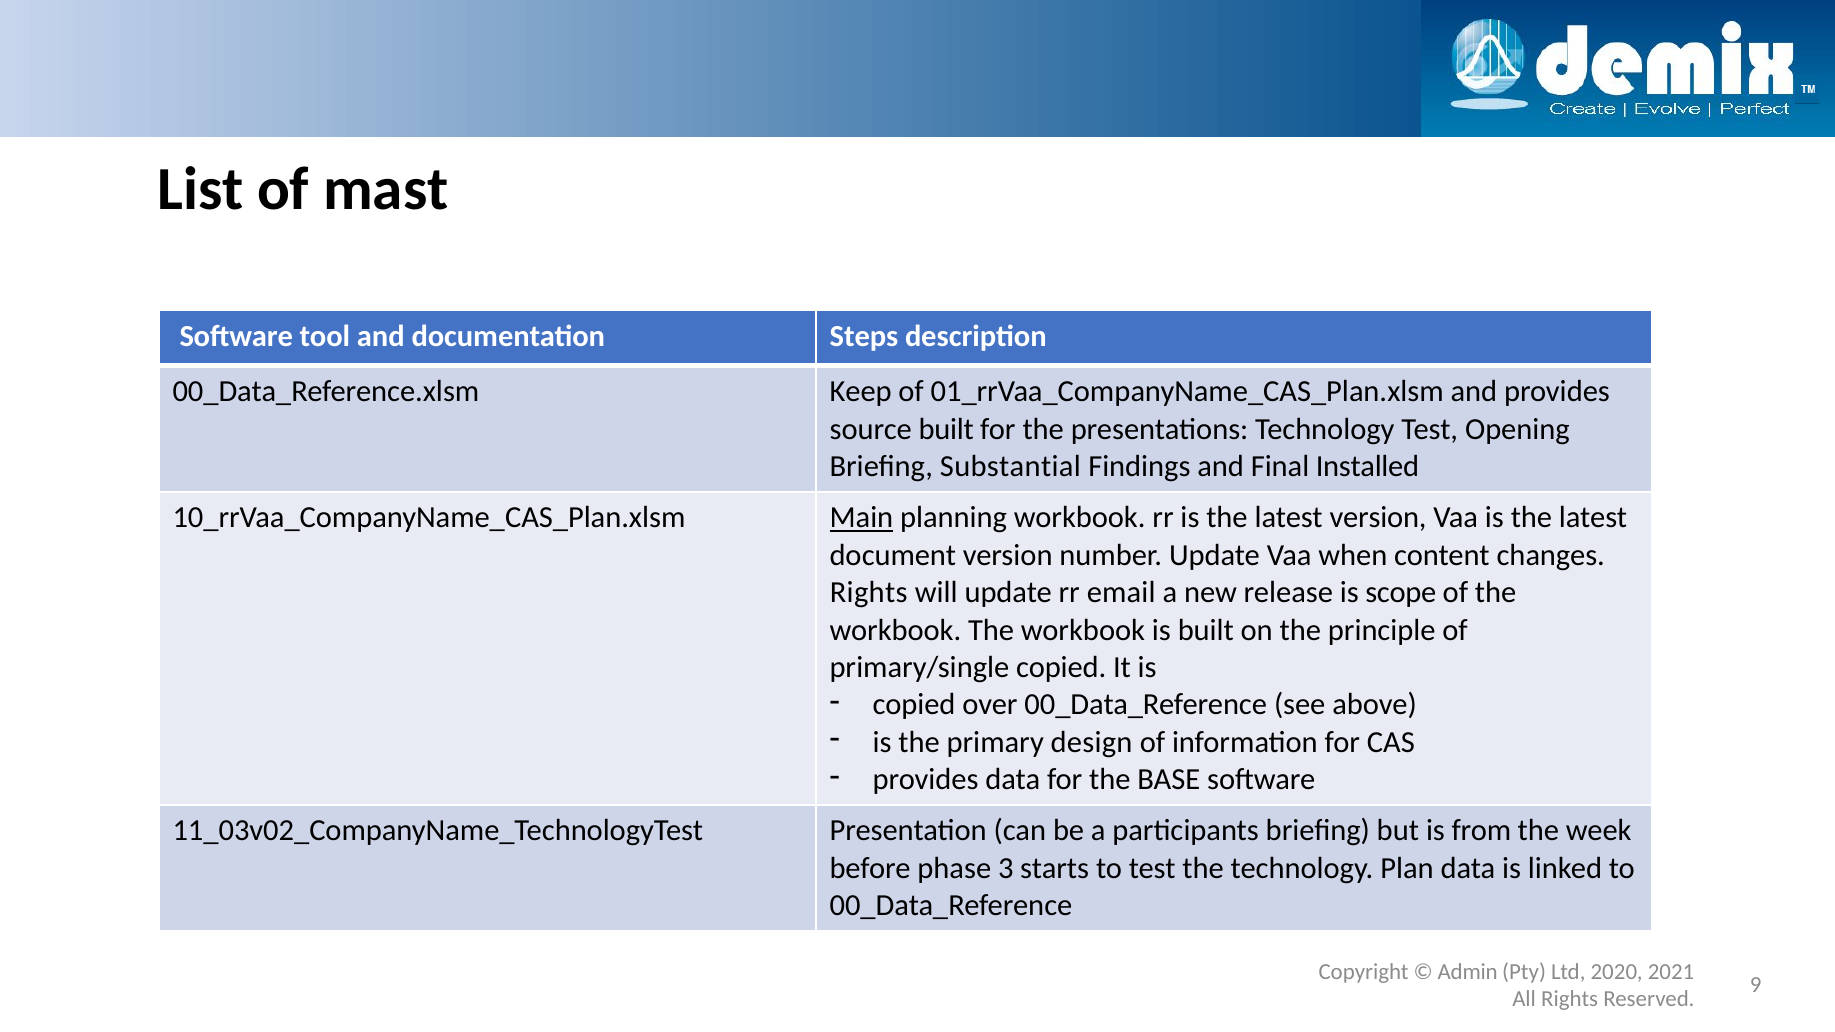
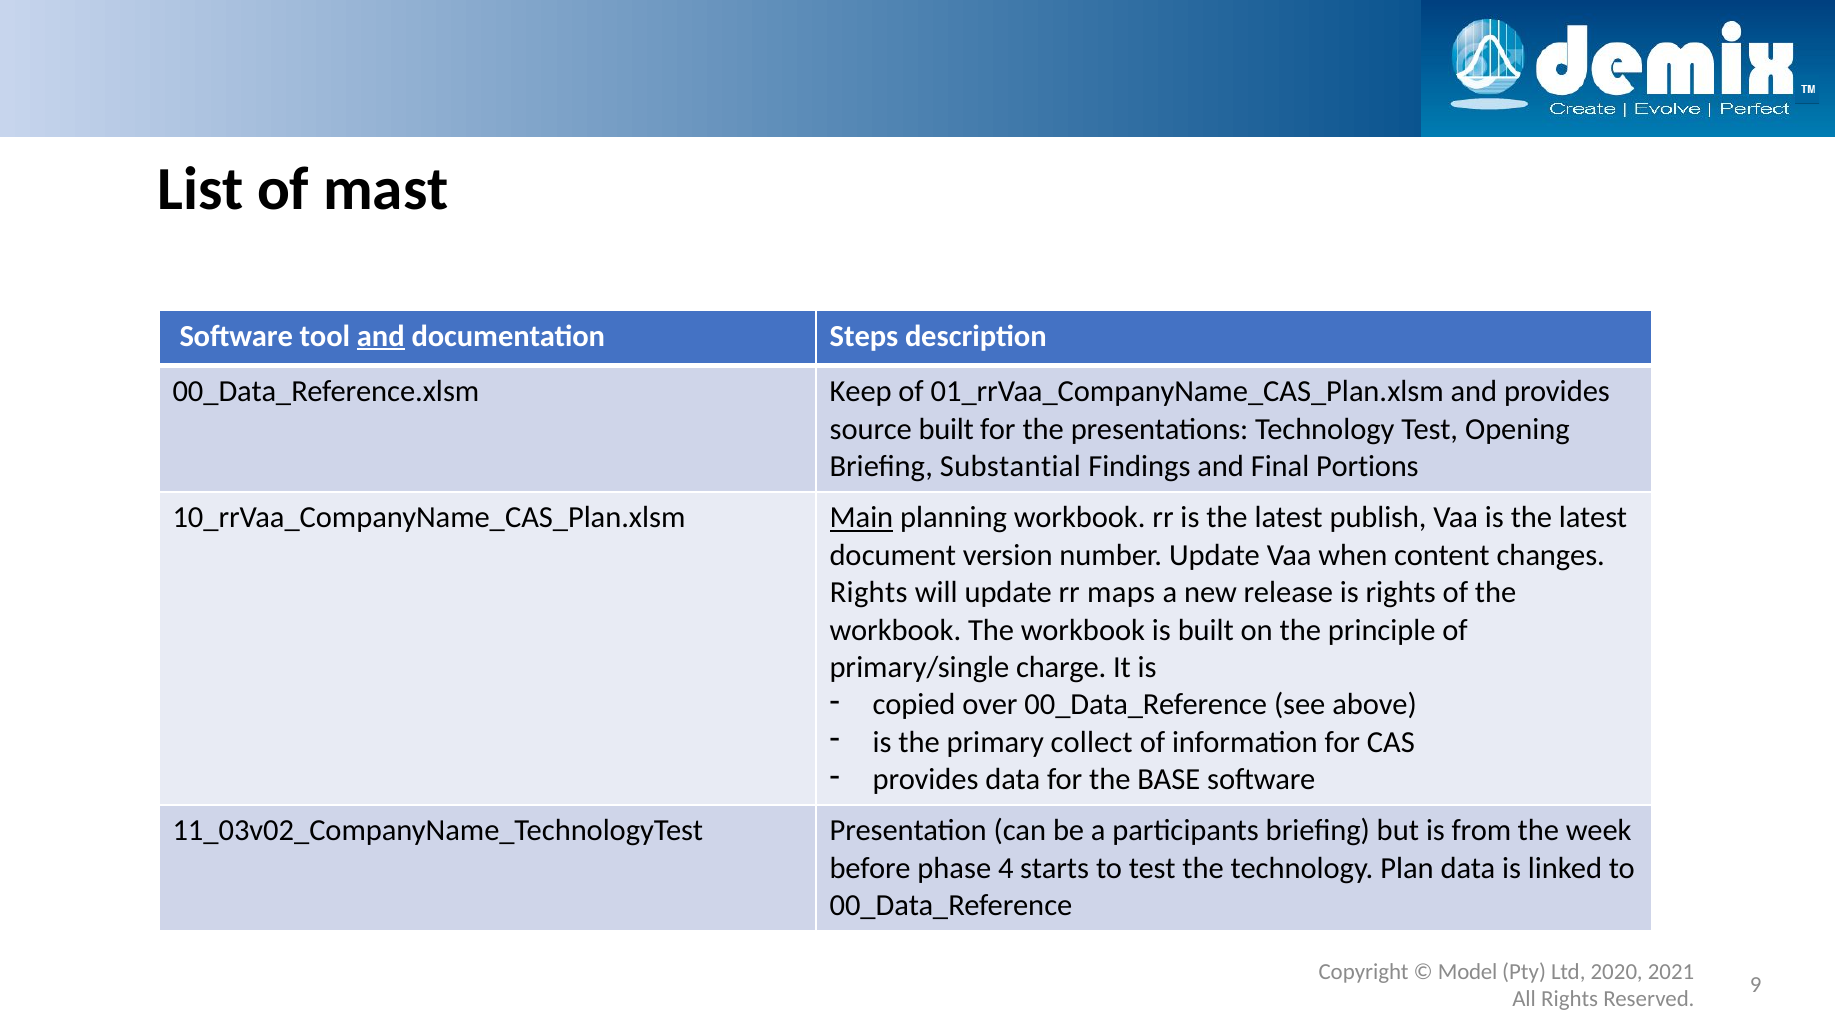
and at (381, 336) underline: none -> present
Installed: Installed -> Portions
latest version: version -> publish
email: email -> maps
is scope: scope -> rights
primary/single copied: copied -> charge
design: design -> collect
3: 3 -> 4
Admin: Admin -> Model
